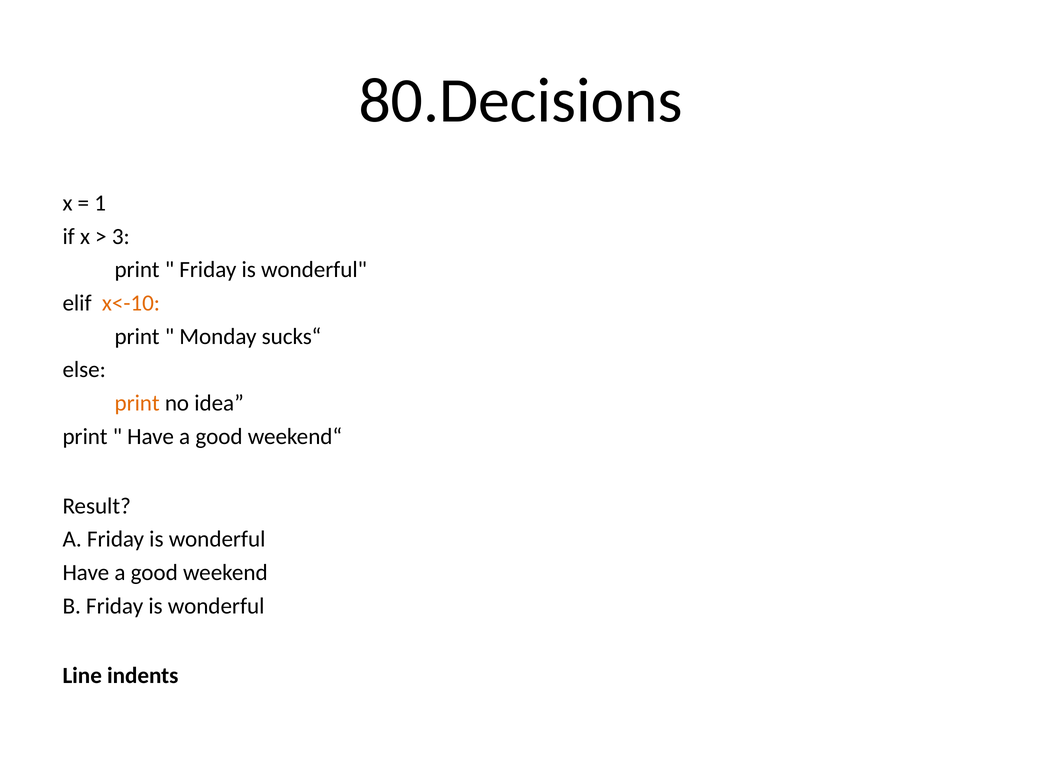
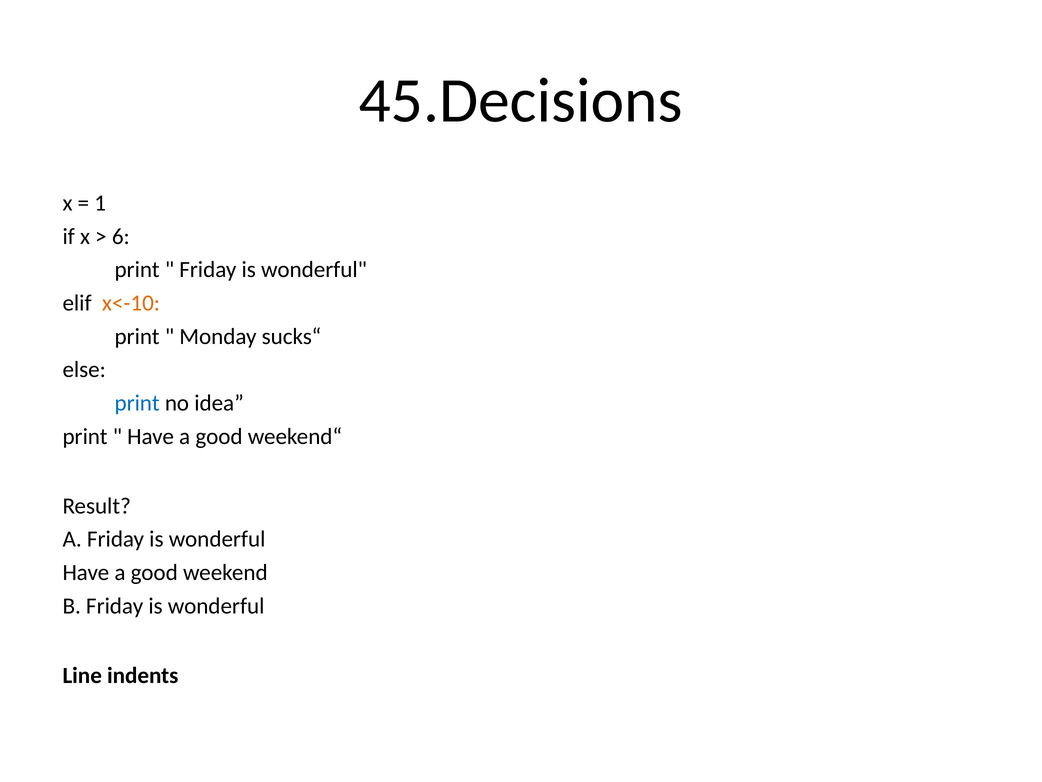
80.Decisions: 80.Decisions -> 45.Decisions
3: 3 -> 6
print at (137, 403) colour: orange -> blue
